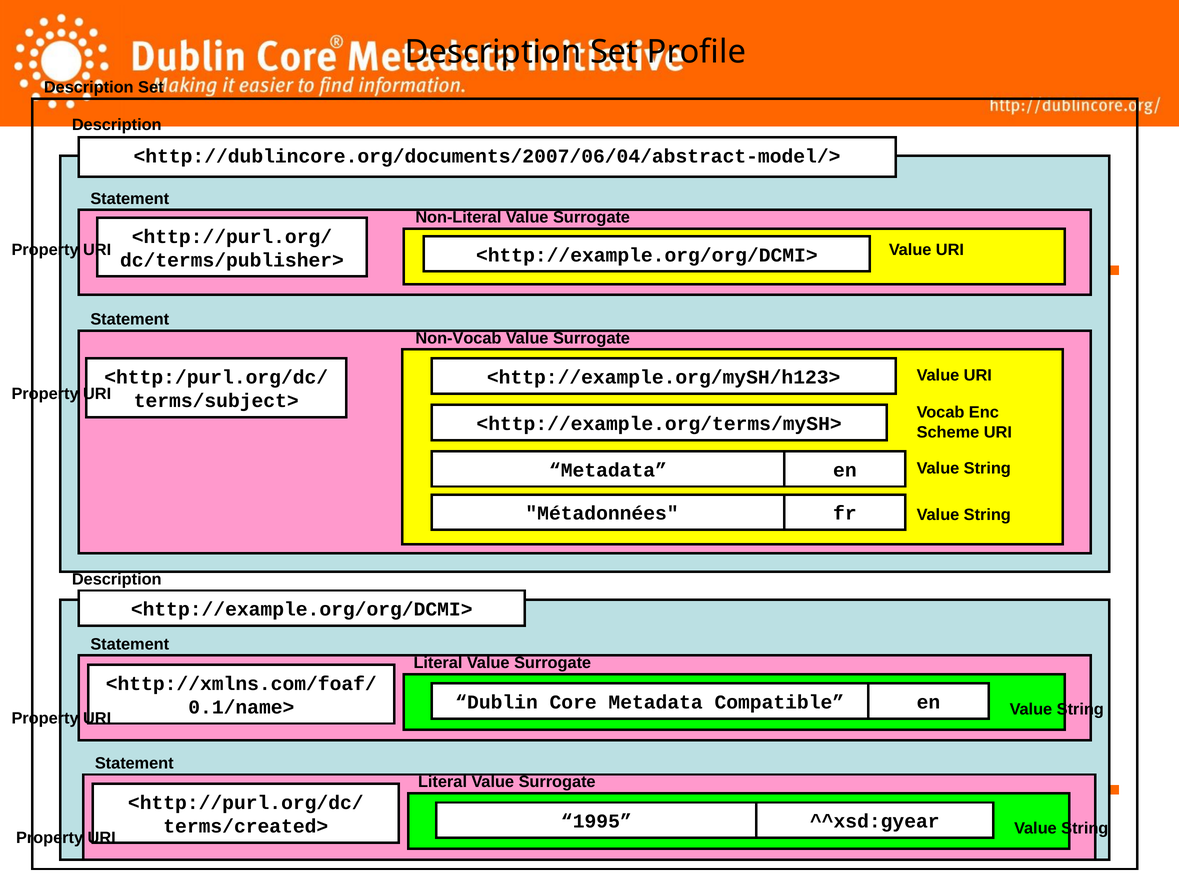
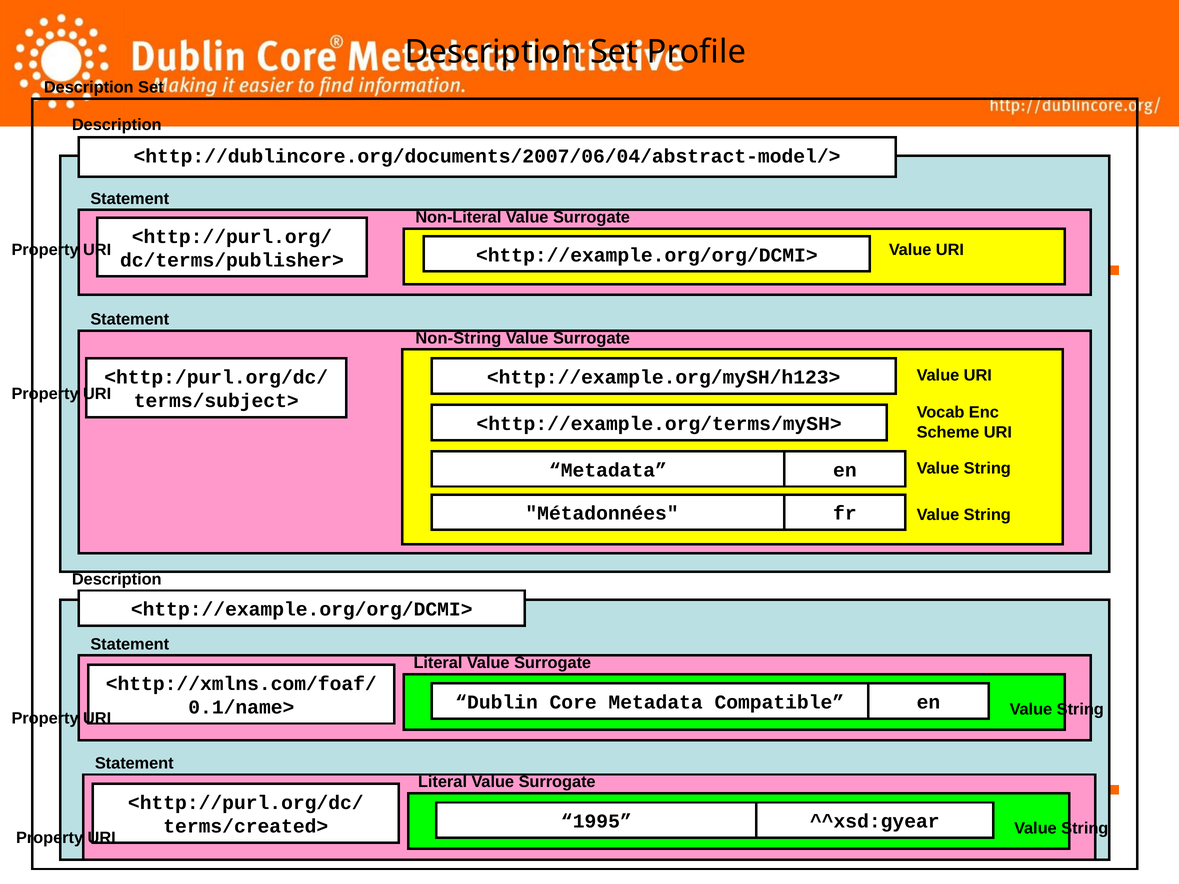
Non-Vocab: Non-Vocab -> Non-String
